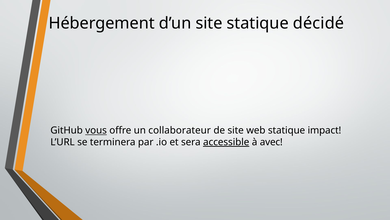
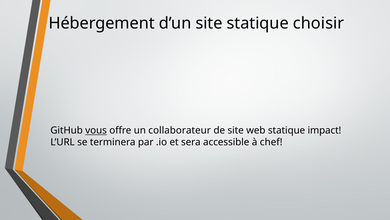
décidé: décidé -> choisir
accessible underline: present -> none
avec: avec -> chef
